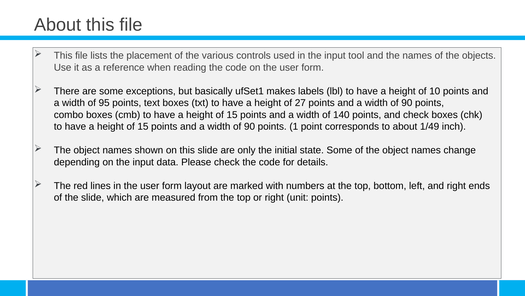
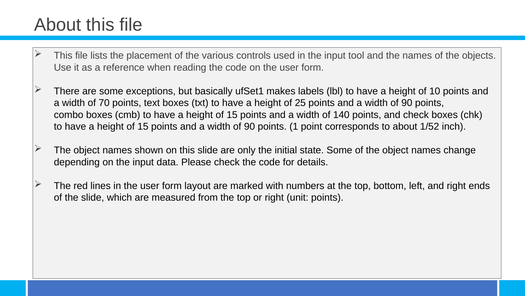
95: 95 -> 70
27: 27 -> 25
1/49: 1/49 -> 1/52
